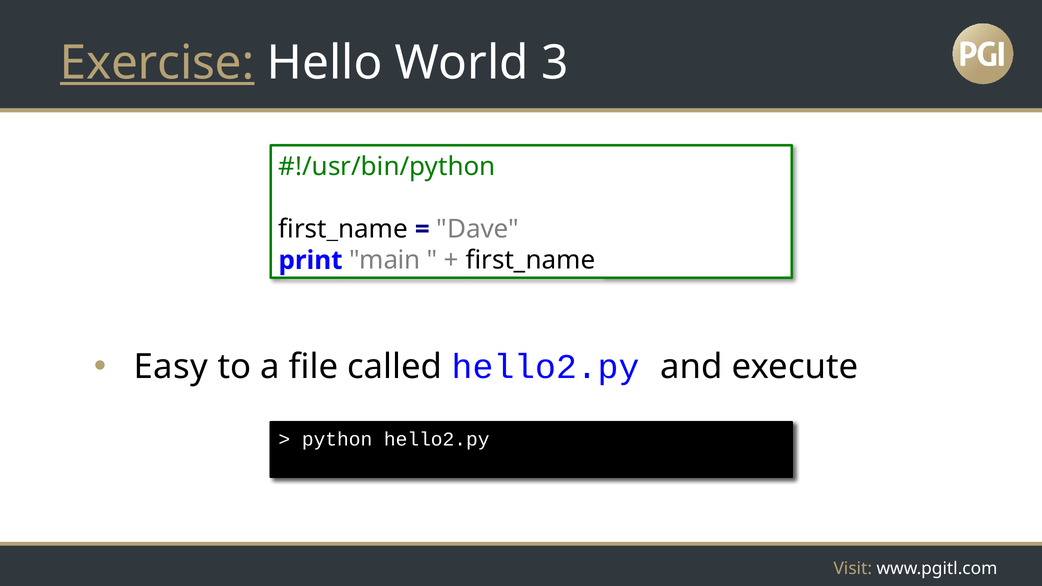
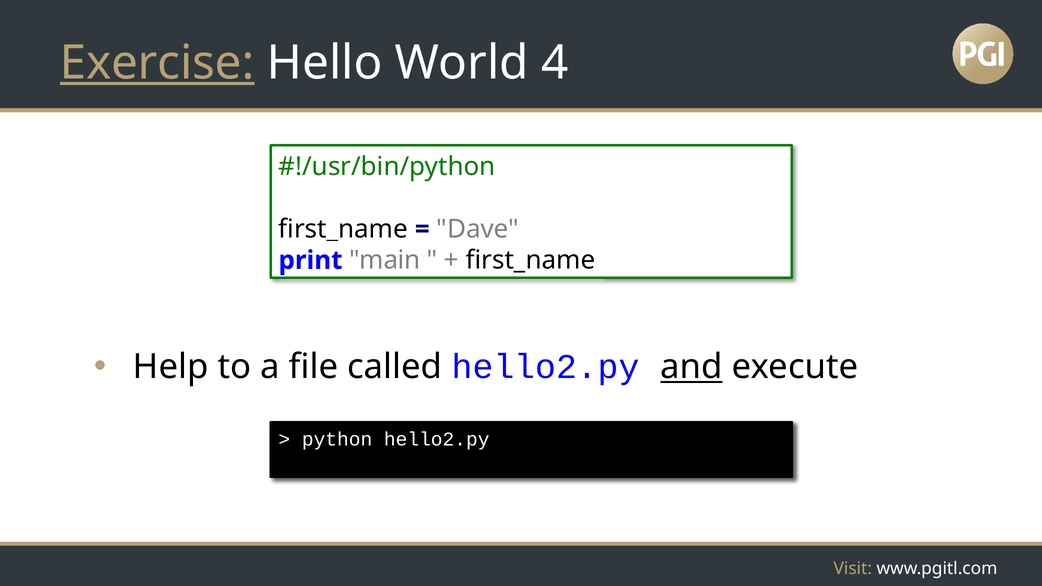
3: 3 -> 4
Easy: Easy -> Help
and underline: none -> present
